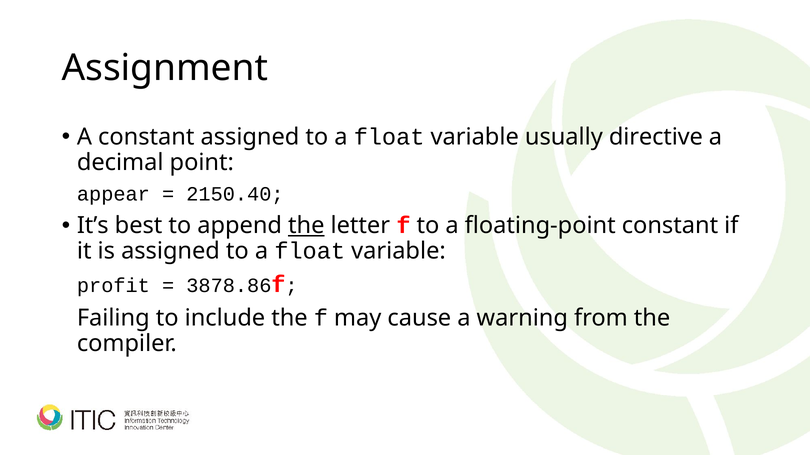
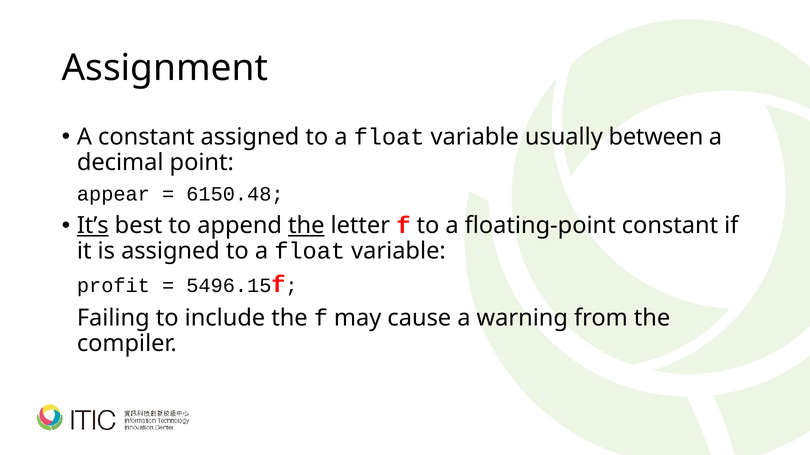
directive: directive -> between
2150.40: 2150.40 -> 6150.48
It’s underline: none -> present
3878.86: 3878.86 -> 5496.15
